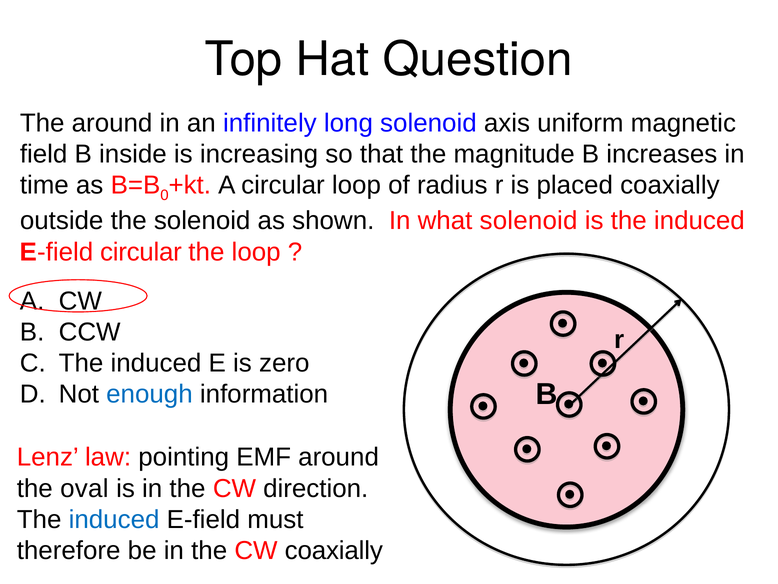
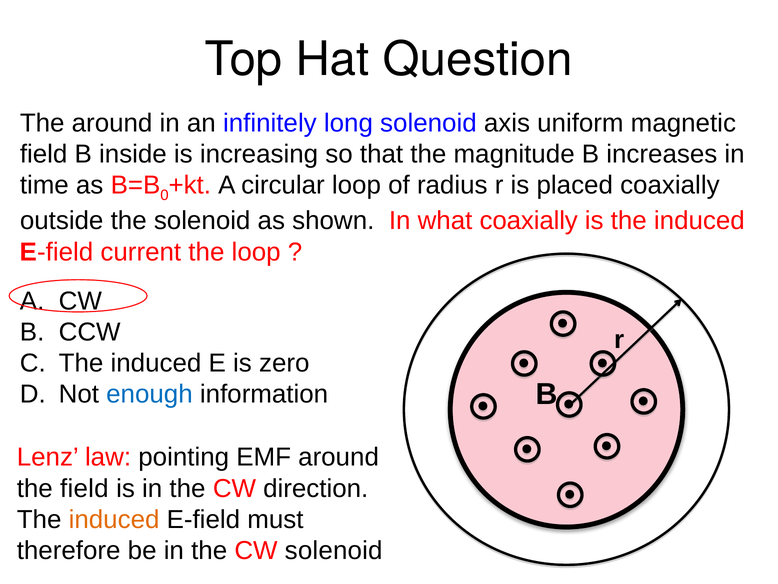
what solenoid: solenoid -> coaxially
E-field circular: circular -> current
the oval: oval -> field
induced at (114, 519) colour: blue -> orange
CW coaxially: coaxially -> solenoid
